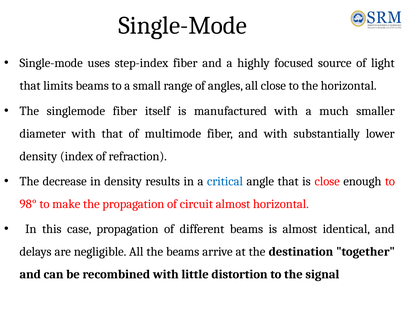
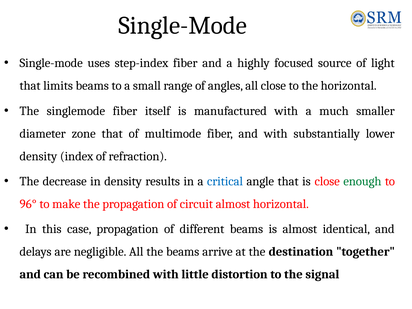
diameter with: with -> zone
enough colour: black -> green
98°: 98° -> 96°
